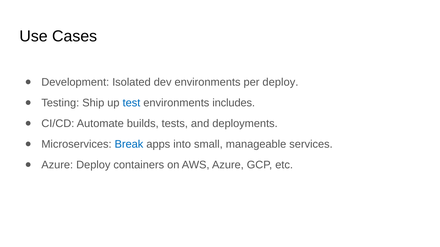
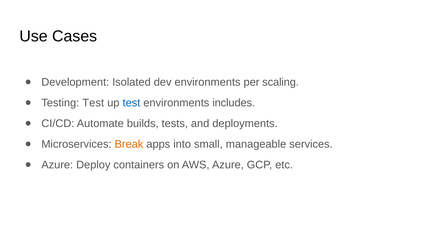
per deploy: deploy -> scaling
Testing Ship: Ship -> Test
Break colour: blue -> orange
